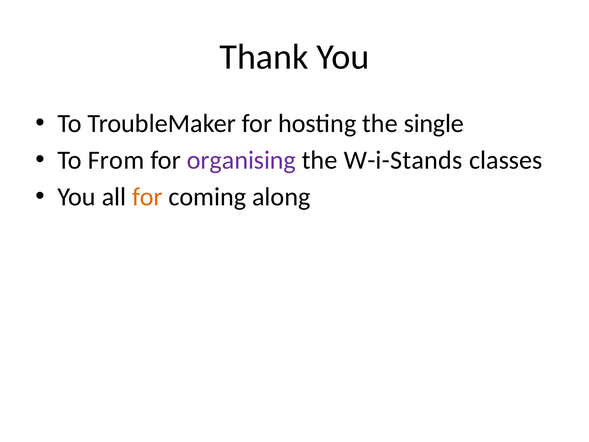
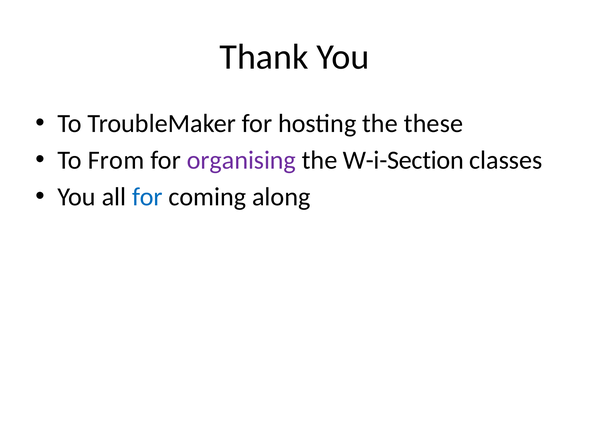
single: single -> these
W-i-Stands: W-i-Stands -> W-i-Section
for at (147, 197) colour: orange -> blue
